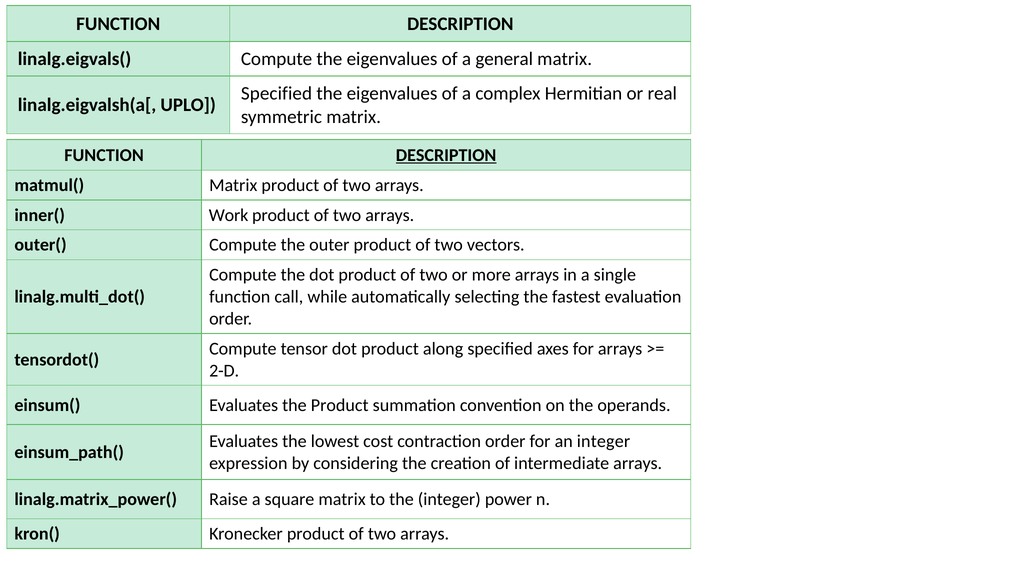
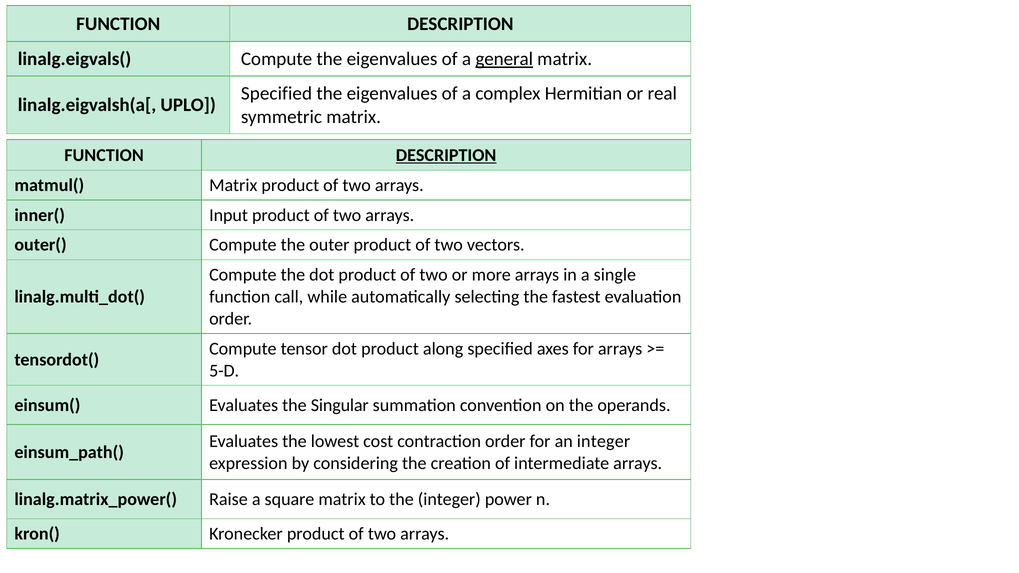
general underline: none -> present
Work: Work -> Input
2-D: 2-D -> 5-D
the Product: Product -> Singular
